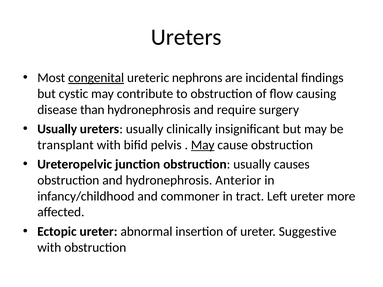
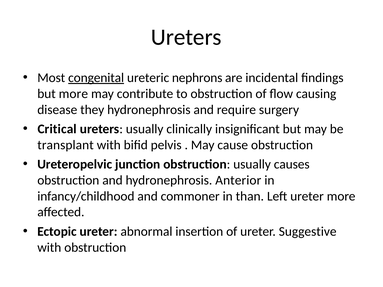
but cystic: cystic -> more
than: than -> they
Usually at (57, 129): Usually -> Critical
May at (203, 145) underline: present -> none
tract: tract -> than
